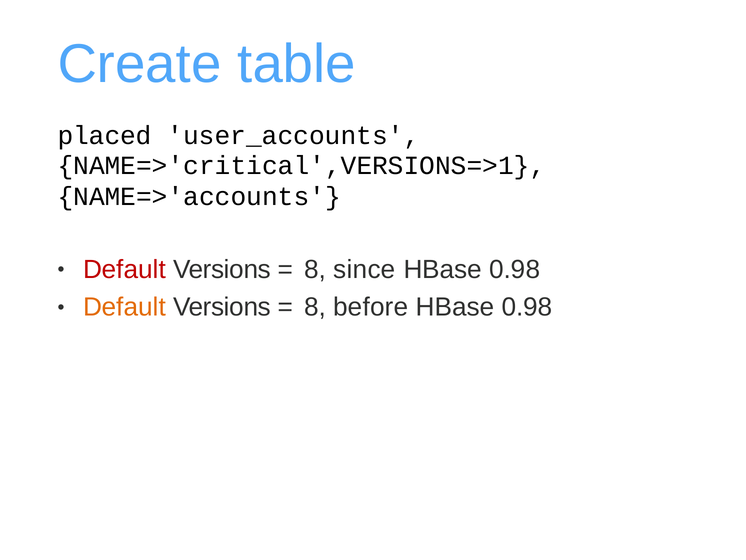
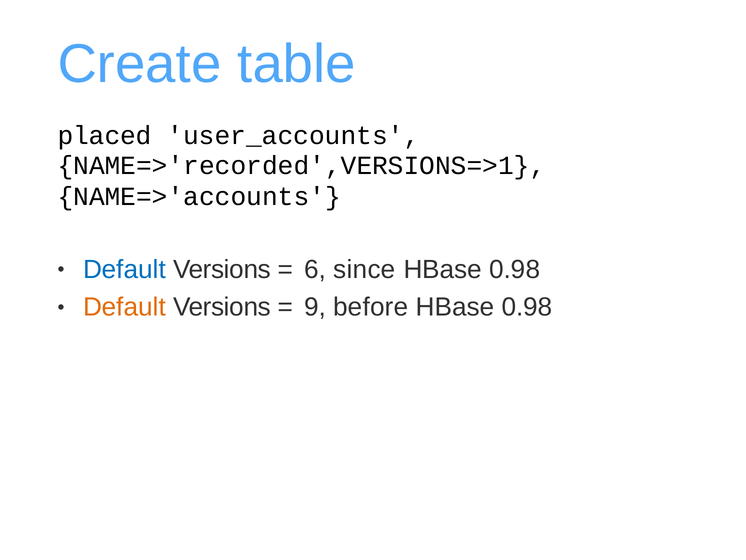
NAME=>'critical',VERSIONS=>1: NAME=>'critical',VERSIONS=>1 -> NAME=>'recorded',VERSIONS=>1
Default at (124, 269) colour: red -> blue
8 at (315, 269): 8 -> 6
8 at (315, 307): 8 -> 9
